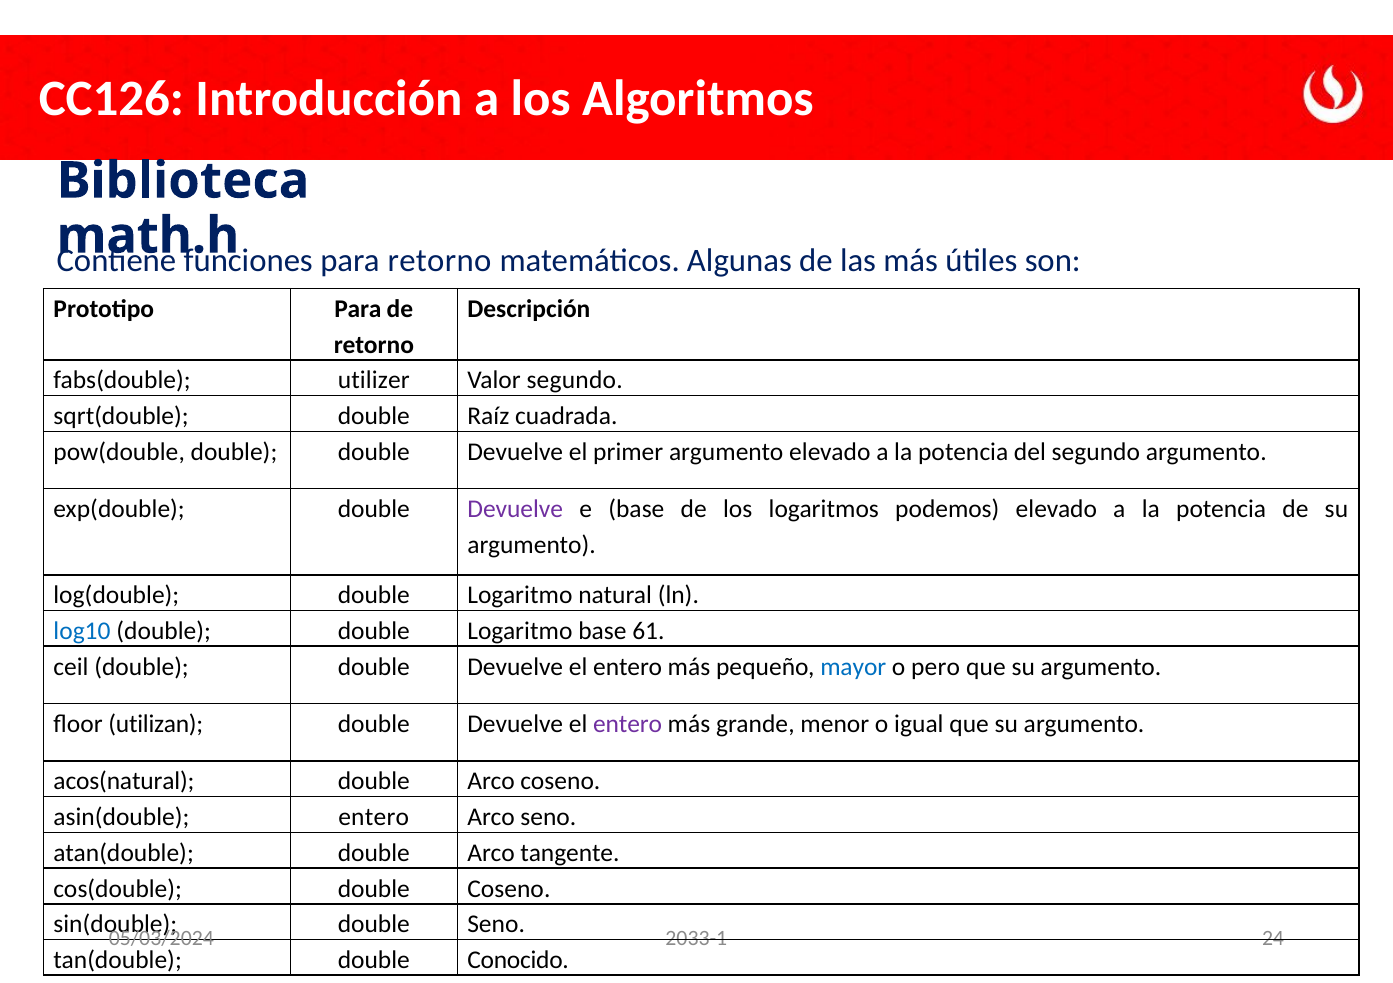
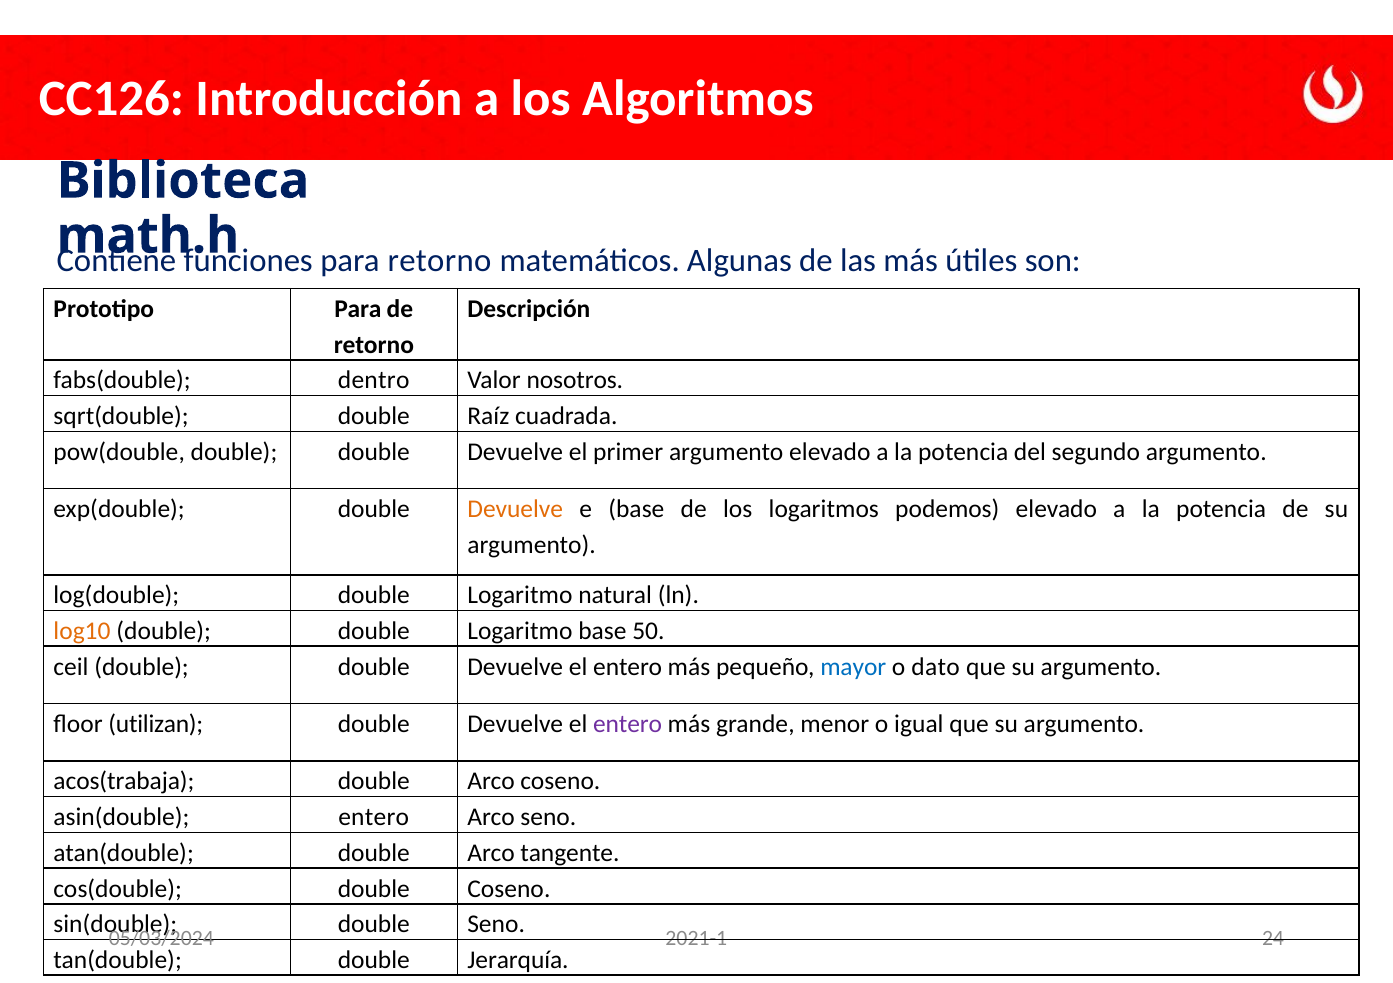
utilizer: utilizer -> dentro
Valor segundo: segundo -> nosotros
Devuelve at (515, 509) colour: purple -> orange
log10 colour: blue -> orange
61: 61 -> 50
pero: pero -> dato
acos(natural: acos(natural -> acos(trabaja
2033-1: 2033-1 -> 2021-1
Conocido: Conocido -> Jerarquía
